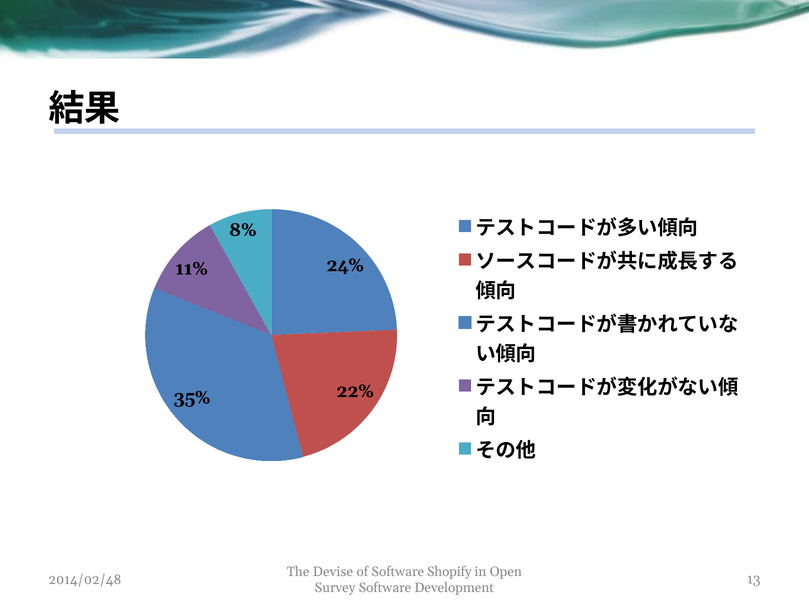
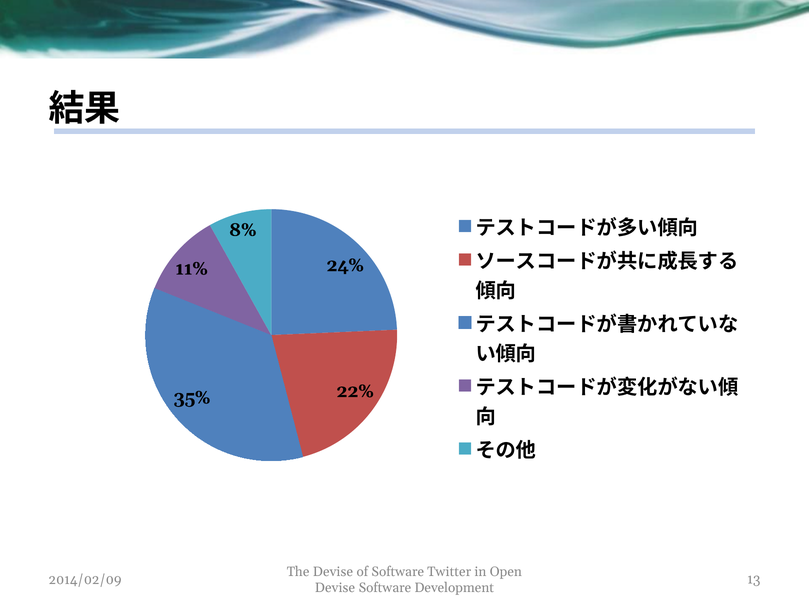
Shopify: Shopify -> Twitter
2014/02/48: 2014/02/48 -> 2014/02/09
Survey at (335, 588): Survey -> Devise
